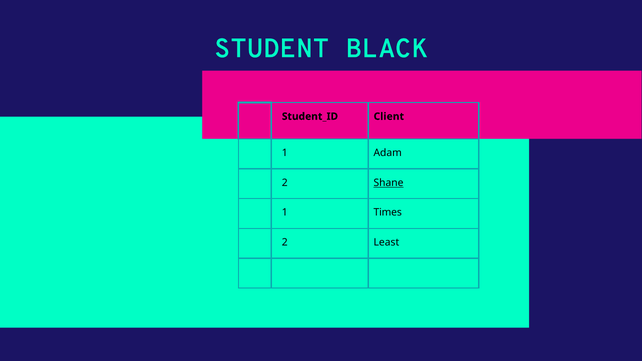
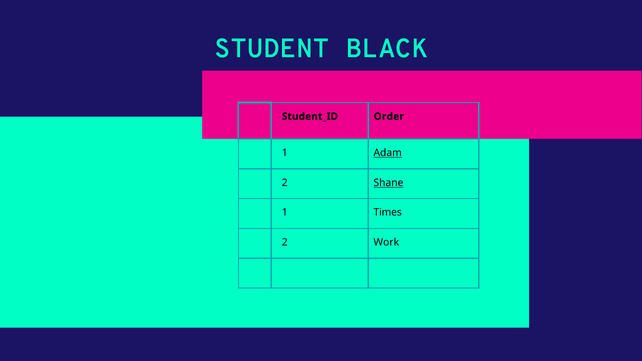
Client: Client -> Order
Adam underline: none -> present
Least: Least -> Work
